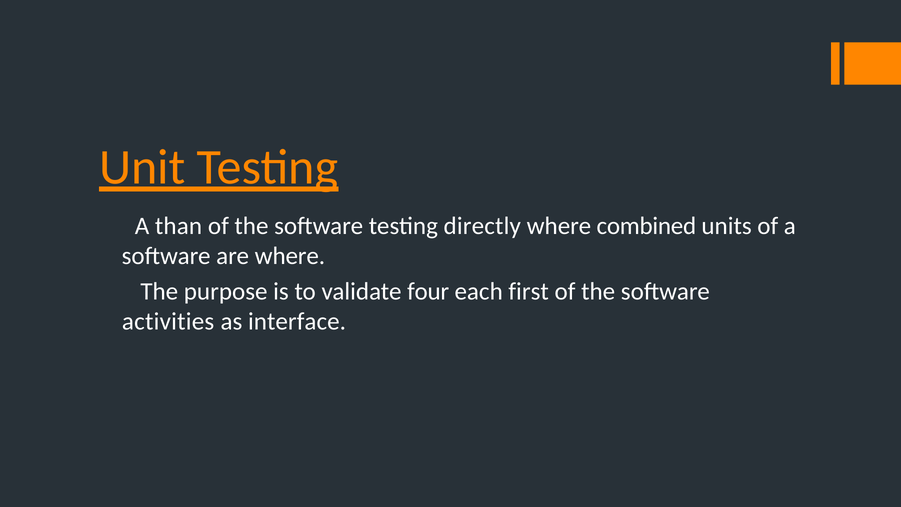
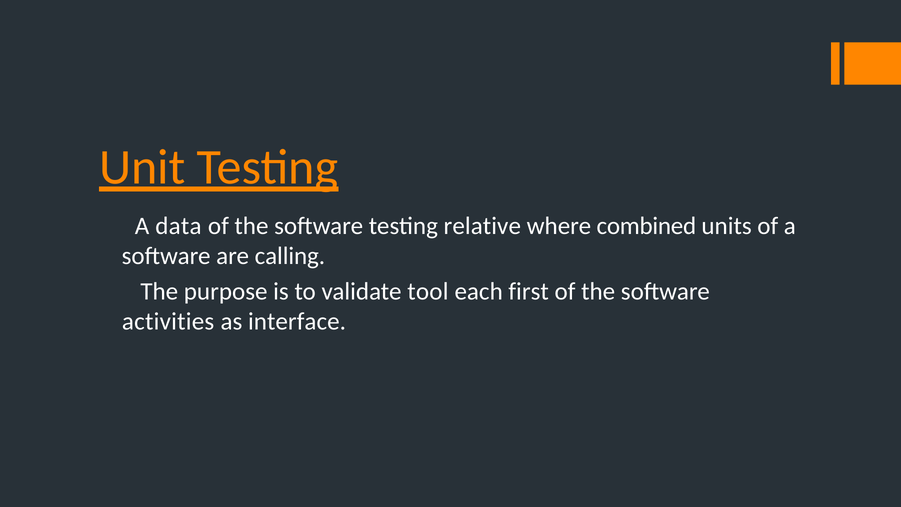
than: than -> data
directly: directly -> relative
are where: where -> calling
four: four -> tool
